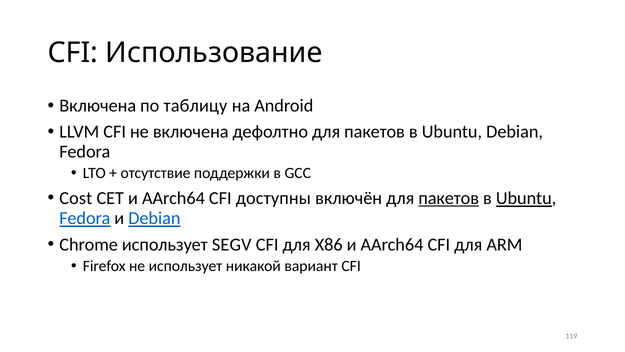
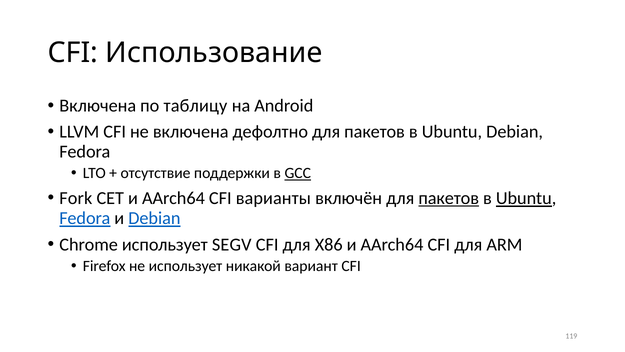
GCC underline: none -> present
Cost: Cost -> Fork
доступны: доступны -> варианты
